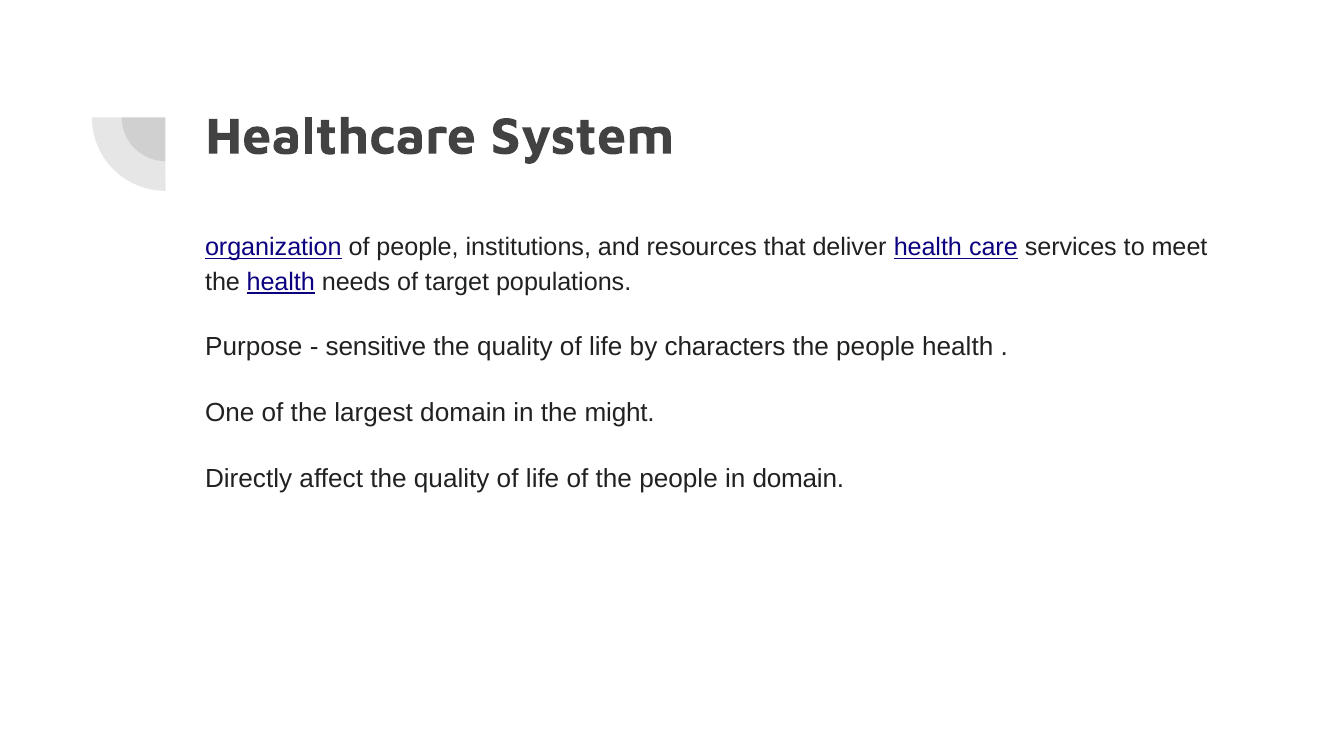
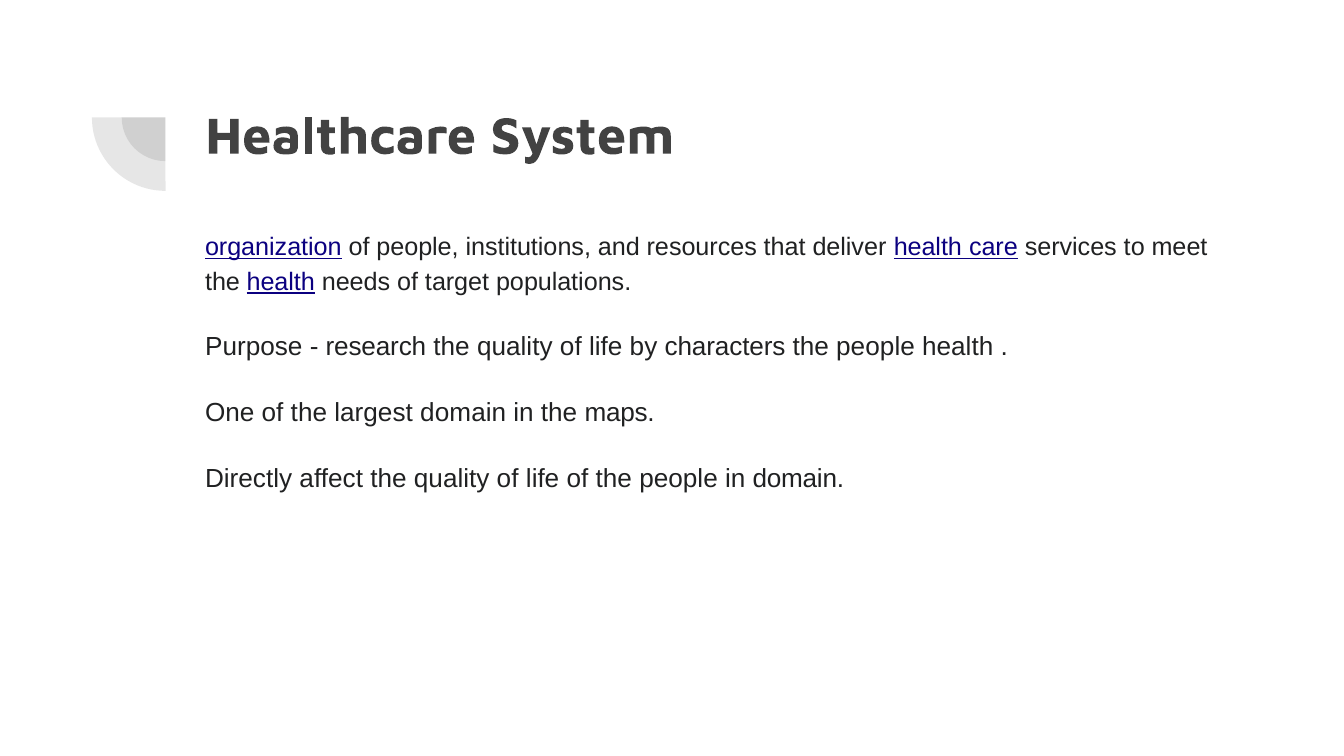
sensitive: sensitive -> research
might: might -> maps
